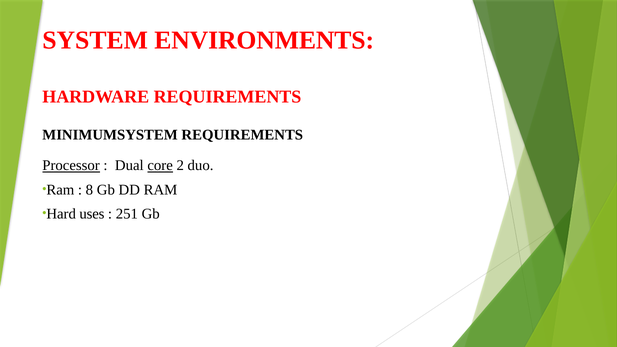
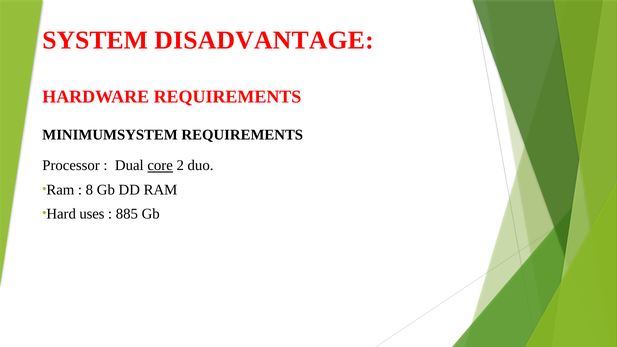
ENVIRONMENTS: ENVIRONMENTS -> DISADVANTAGE
Processor underline: present -> none
251: 251 -> 885
